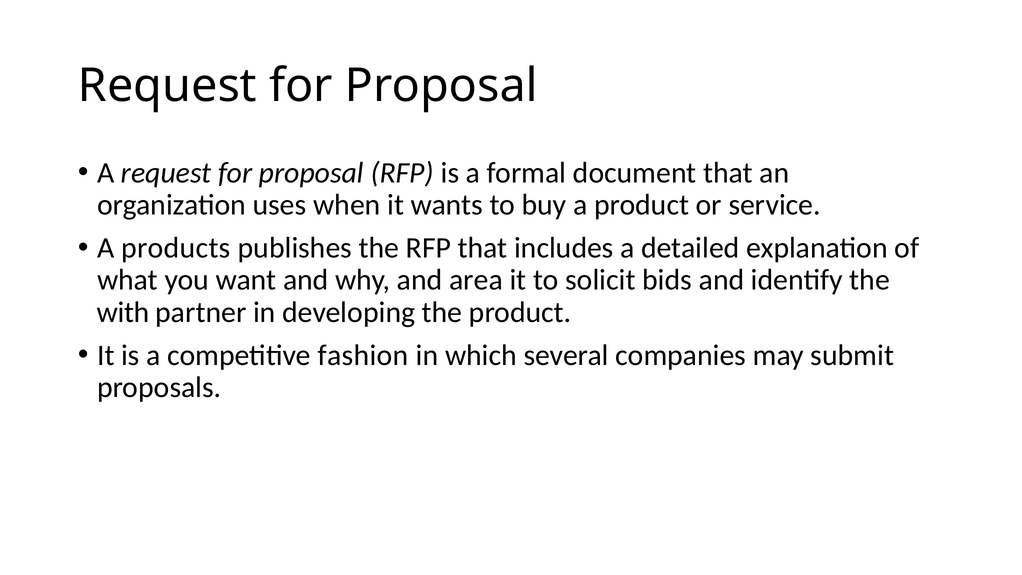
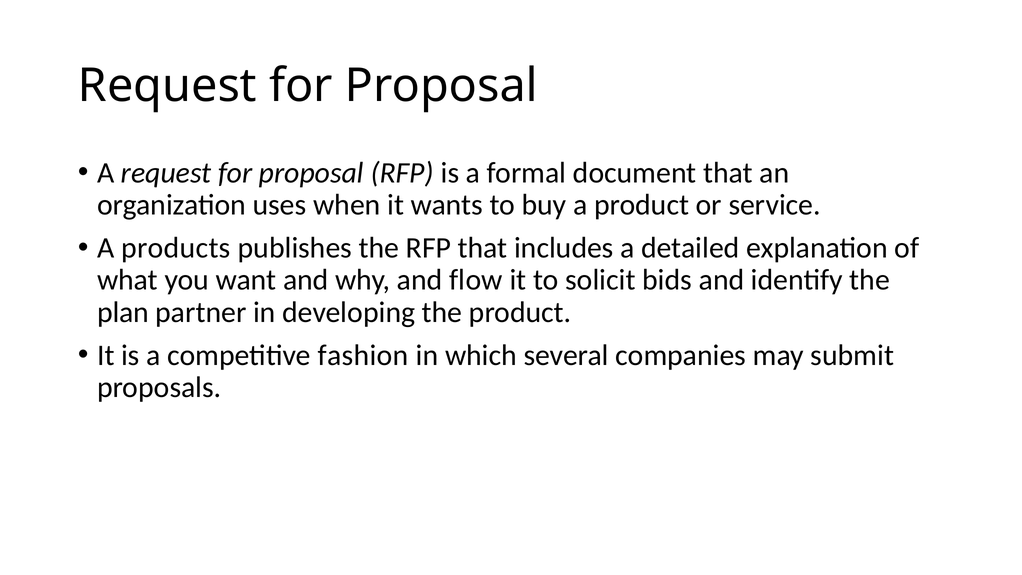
area: area -> flow
with: with -> plan
